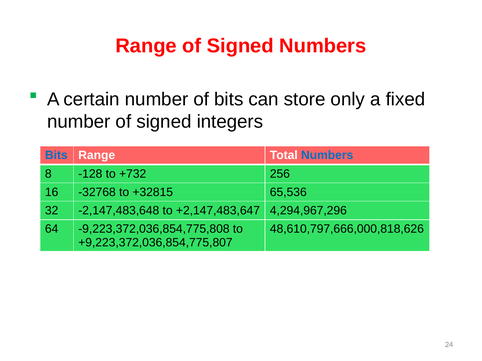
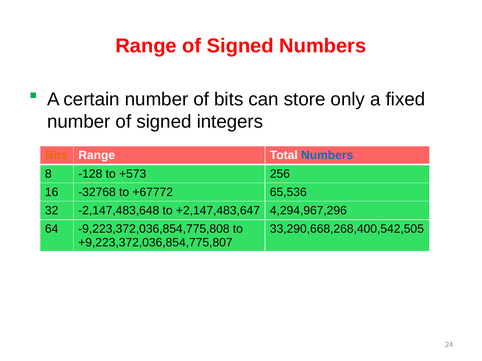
Bits at (56, 156) colour: blue -> orange
+732: +732 -> +573
+32815: +32815 -> +67772
48,610,797,666,000,818,626: 48,610,797,666,000,818,626 -> 33,290,668,268,400,542,505
